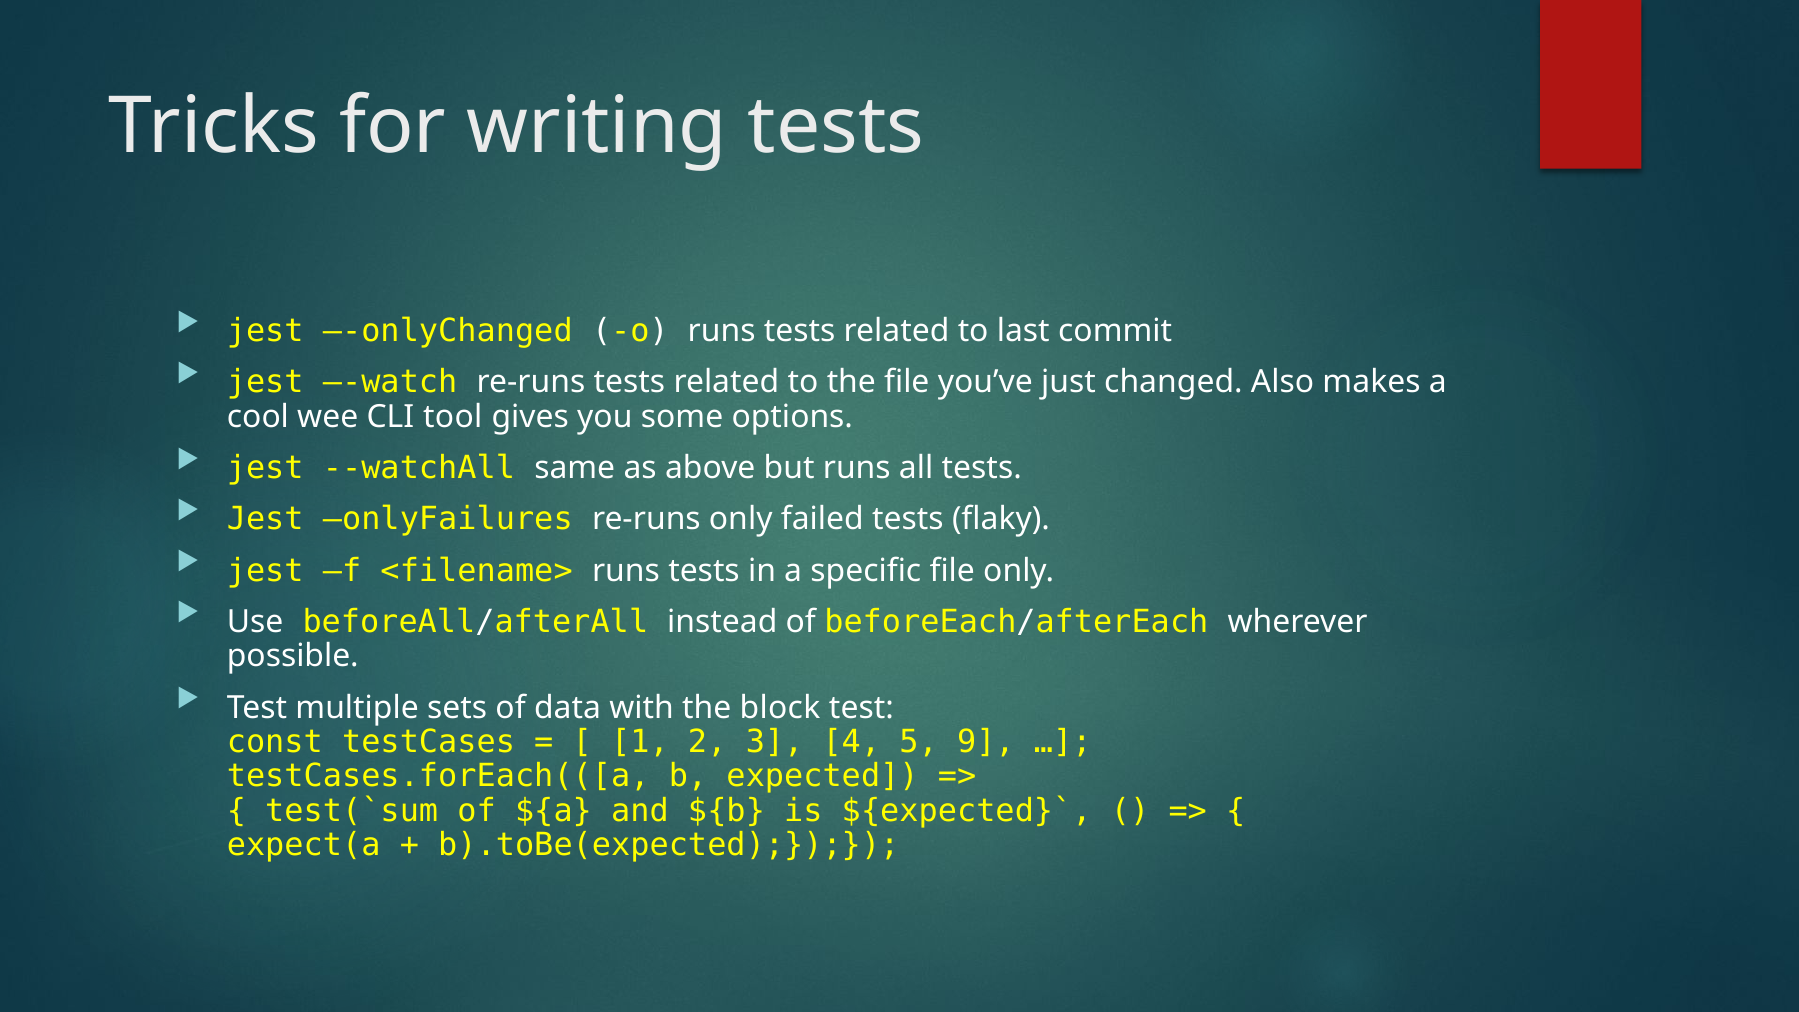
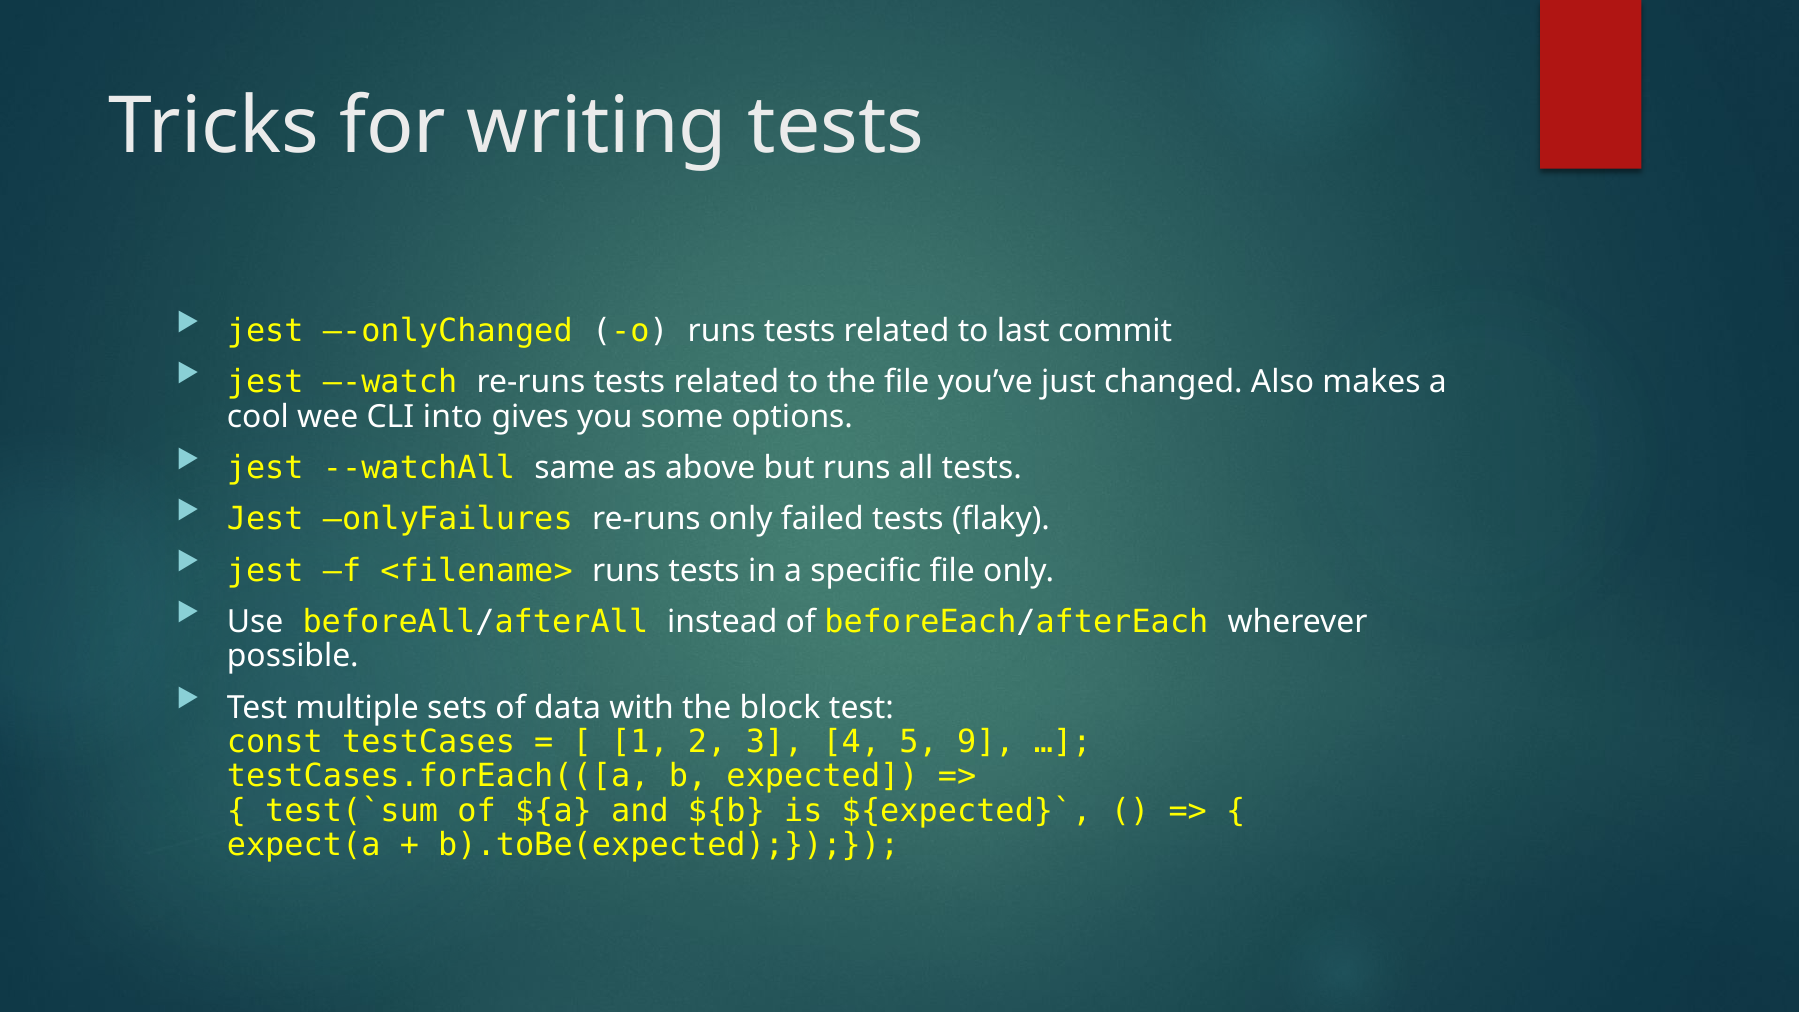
tool: tool -> into
